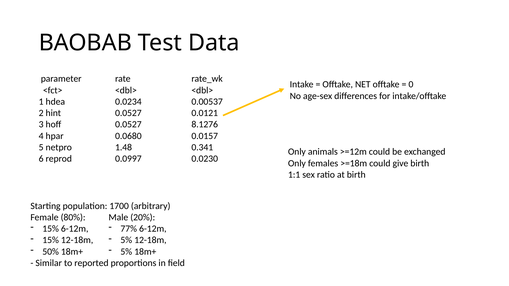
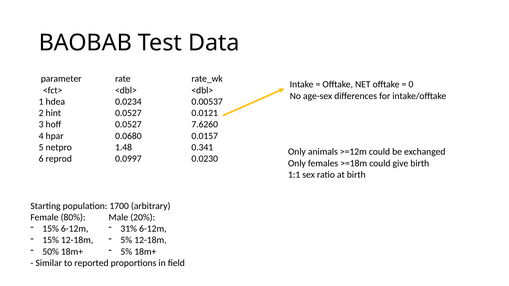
8.1276: 8.1276 -> 7.6260
77%: 77% -> 31%
